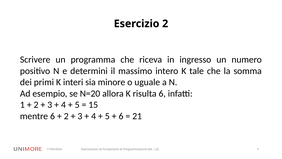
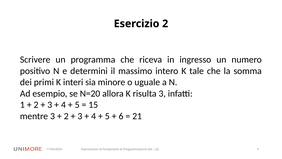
risulta 6: 6 -> 3
mentre 6: 6 -> 3
